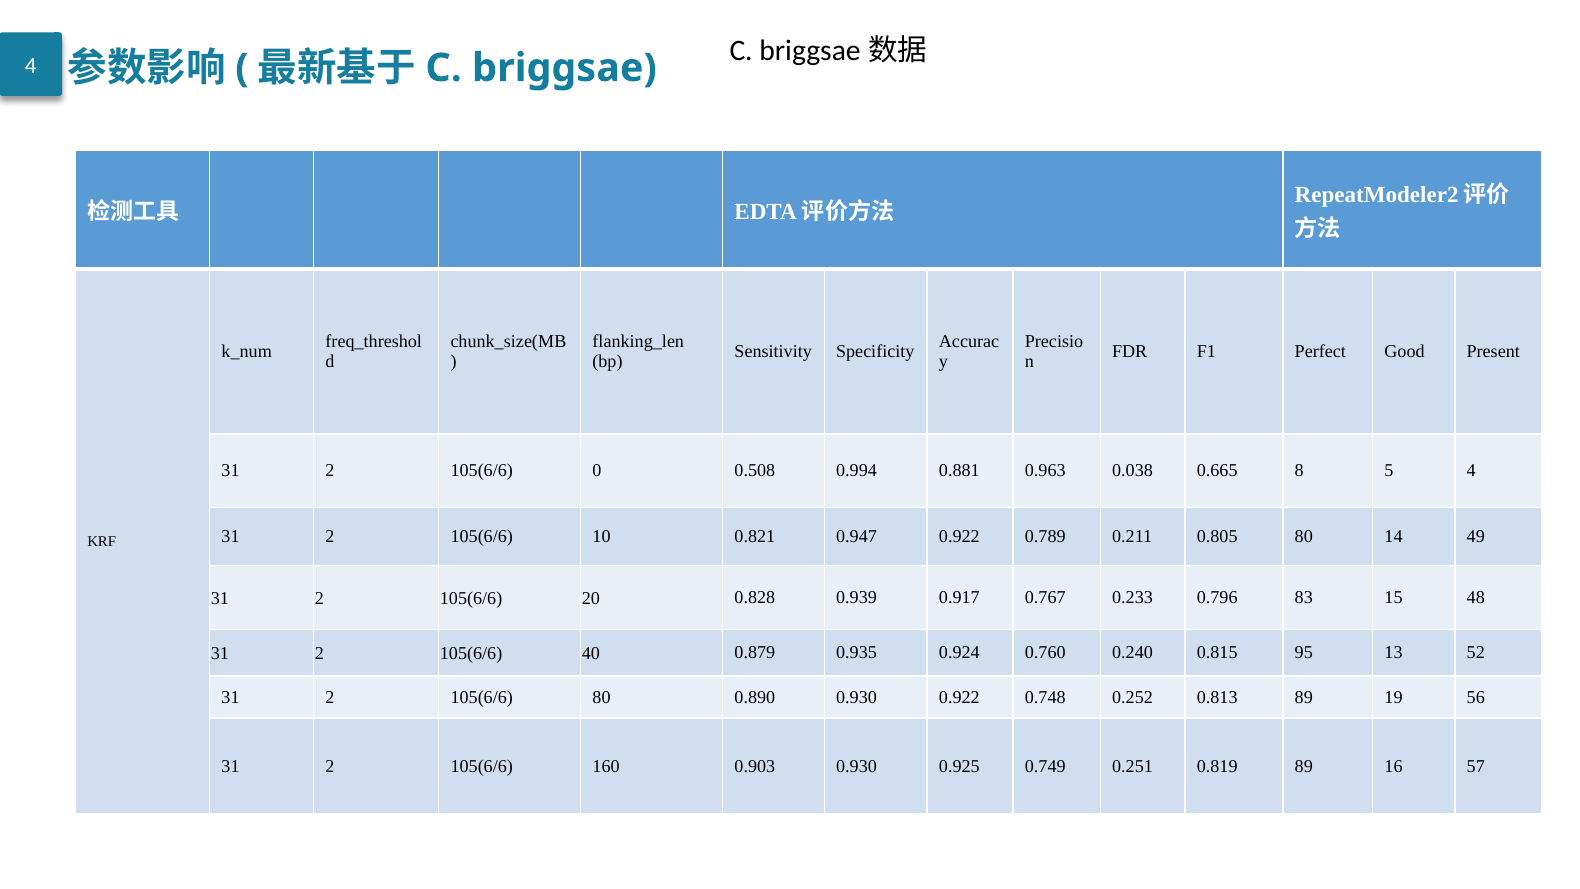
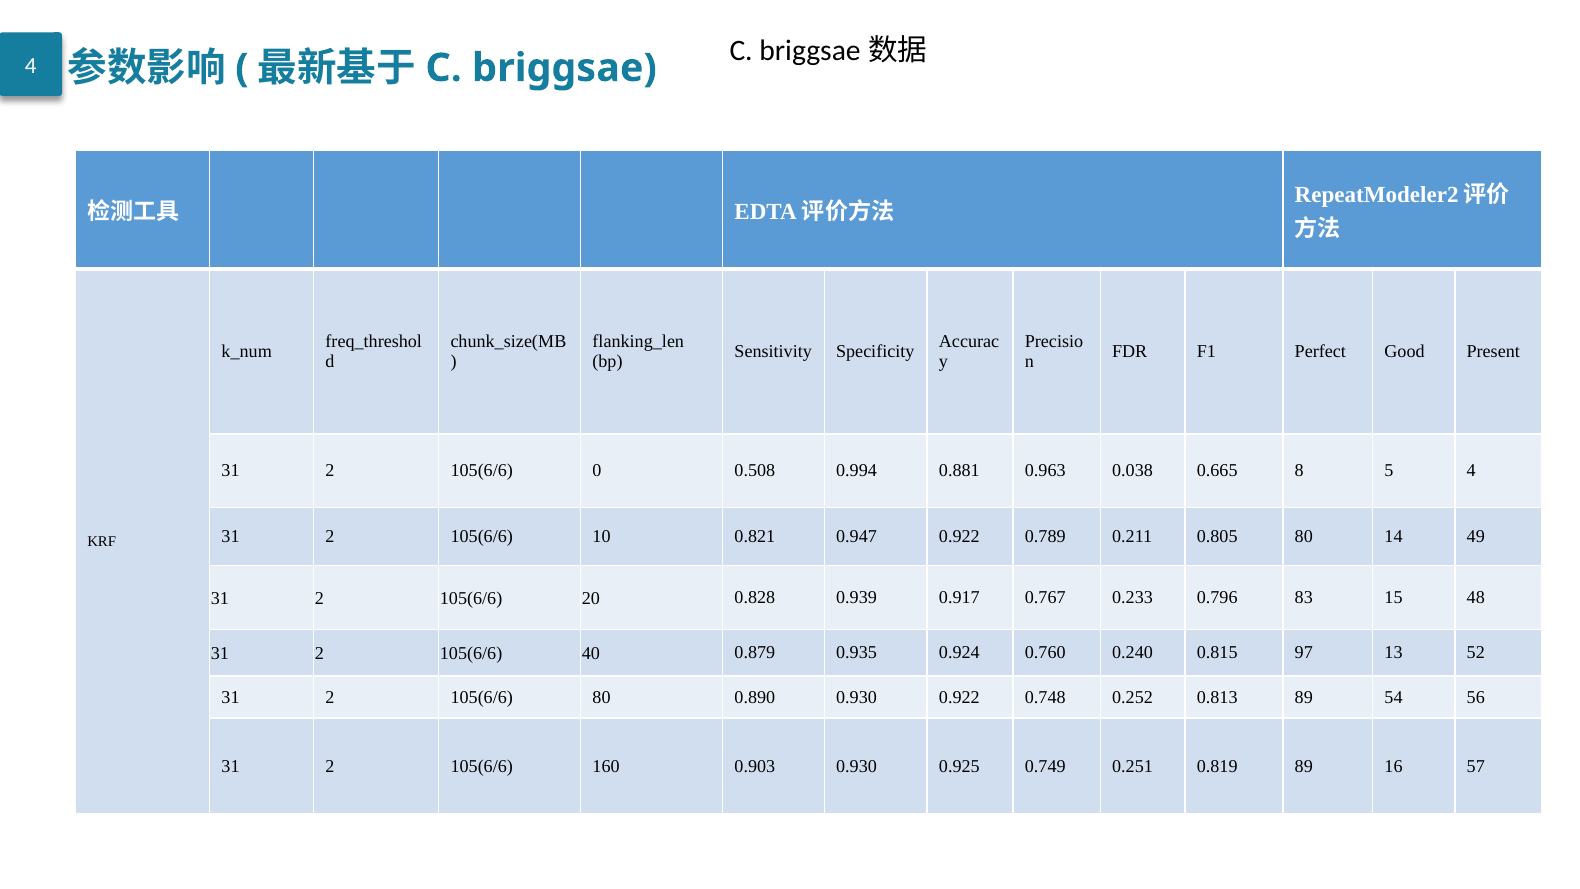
95: 95 -> 97
19: 19 -> 54
